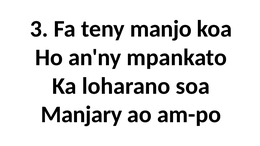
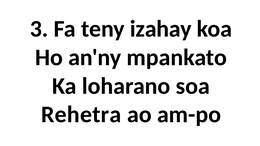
manjo: manjo -> izahay
Manjary: Manjary -> Rehetra
